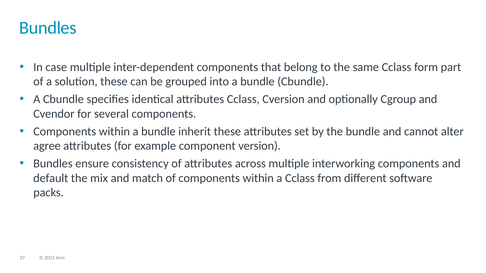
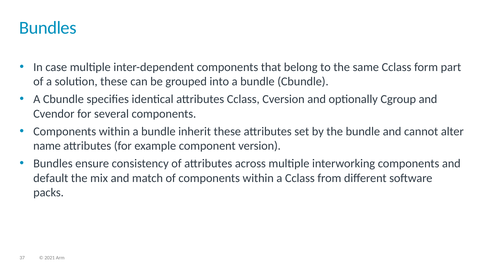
agree: agree -> name
